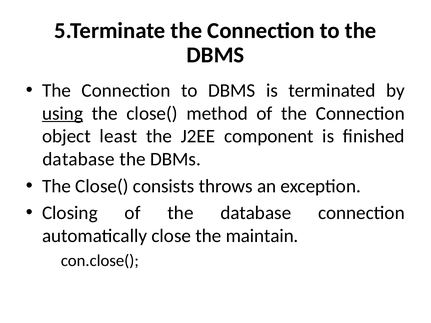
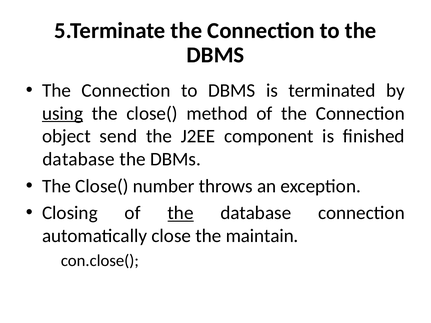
least: least -> send
consists: consists -> number
the at (181, 213) underline: none -> present
